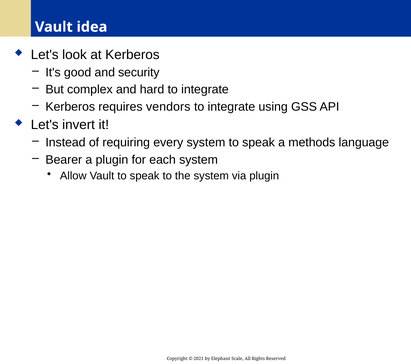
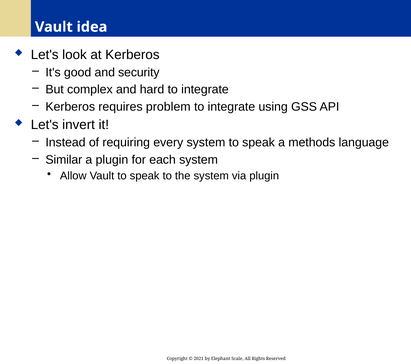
vendors: vendors -> problem
Bearer: Bearer -> Similar
